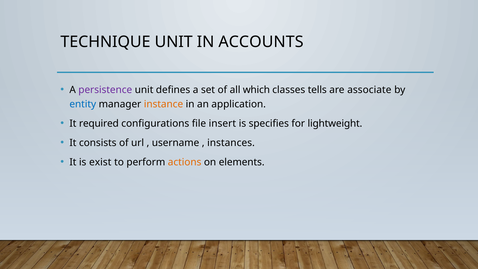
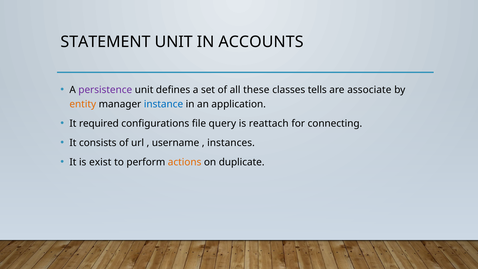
TECHNIQUE: TECHNIQUE -> STATEMENT
which: which -> these
entity colour: blue -> orange
instance colour: orange -> blue
insert: insert -> query
specifies: specifies -> reattach
lightweight: lightweight -> connecting
elements: elements -> duplicate
